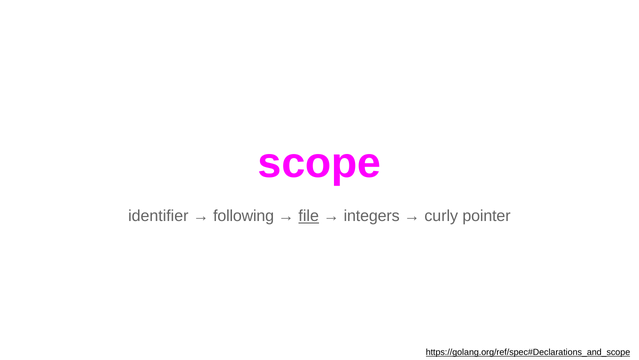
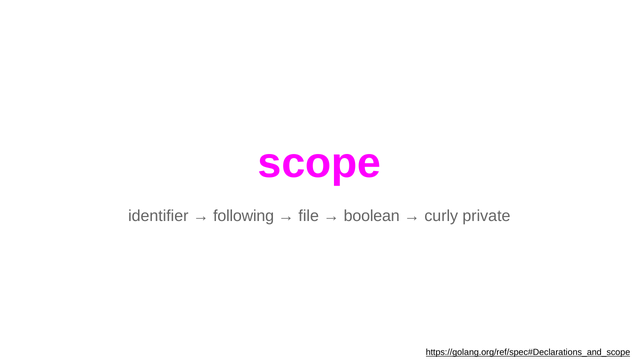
file underline: present -> none
integers: integers -> boolean
pointer: pointer -> private
